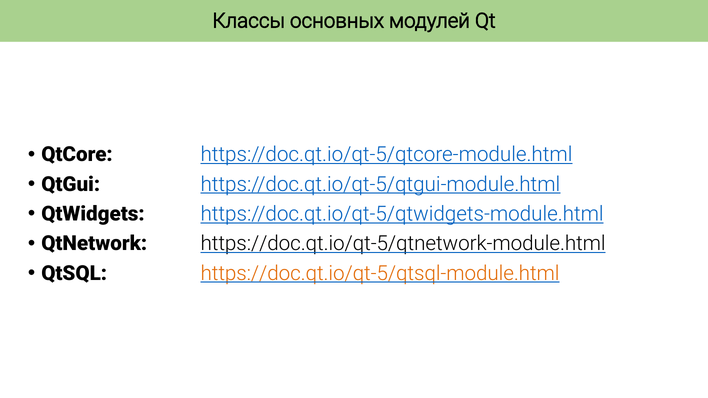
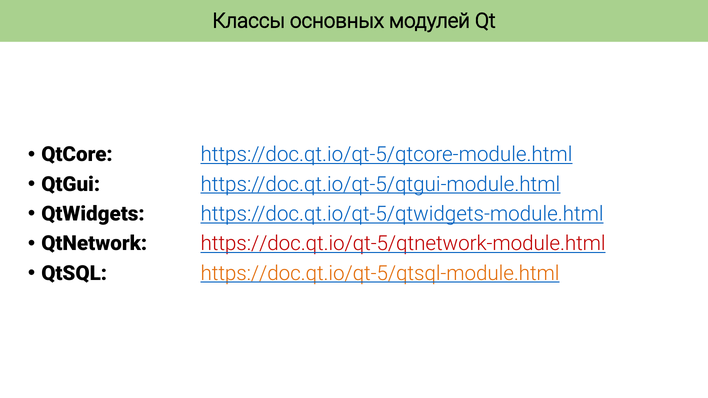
https://doc.qt.io/qt-5/qtnetwork-module.html colour: black -> red
